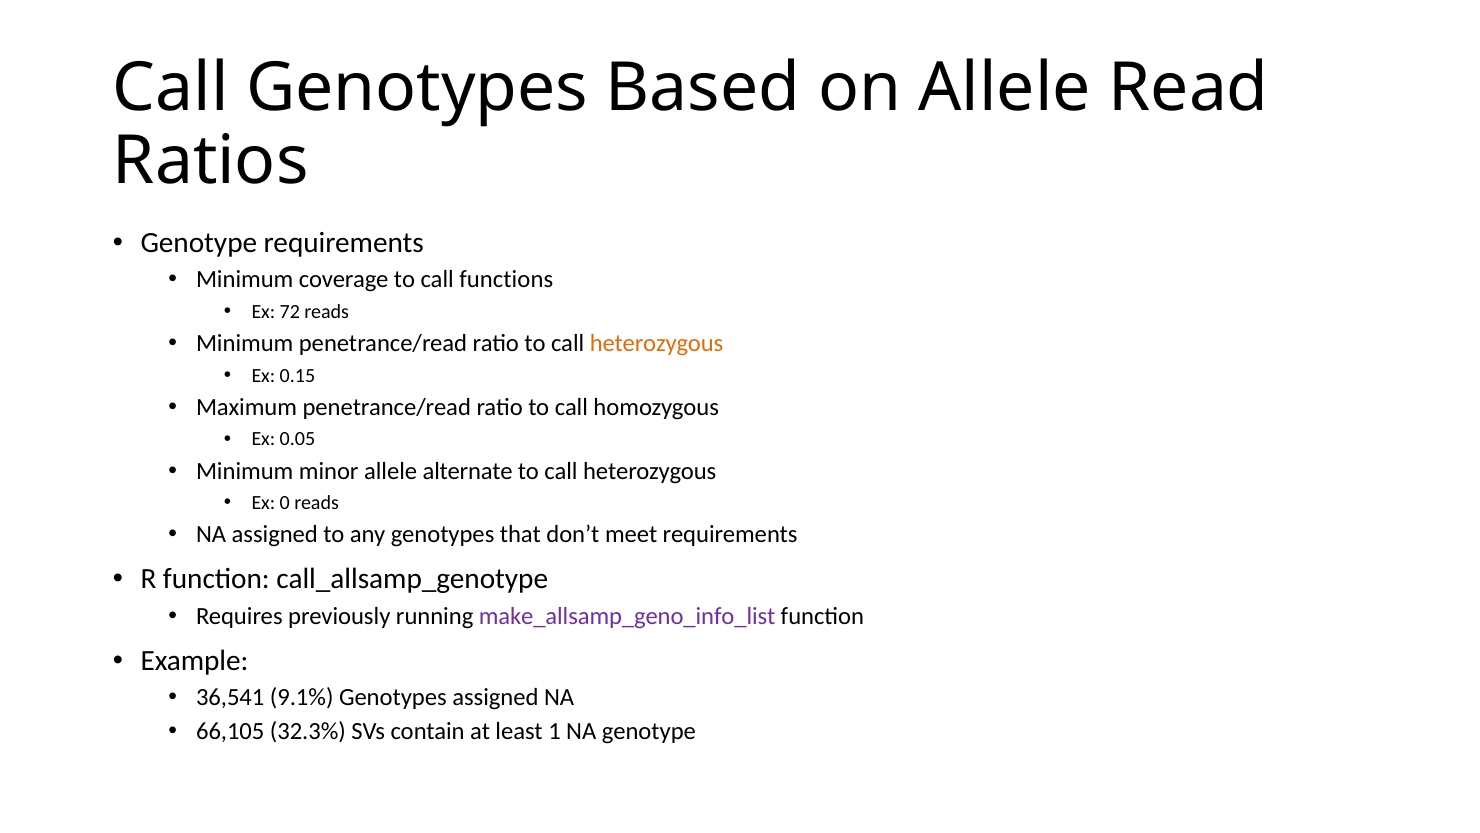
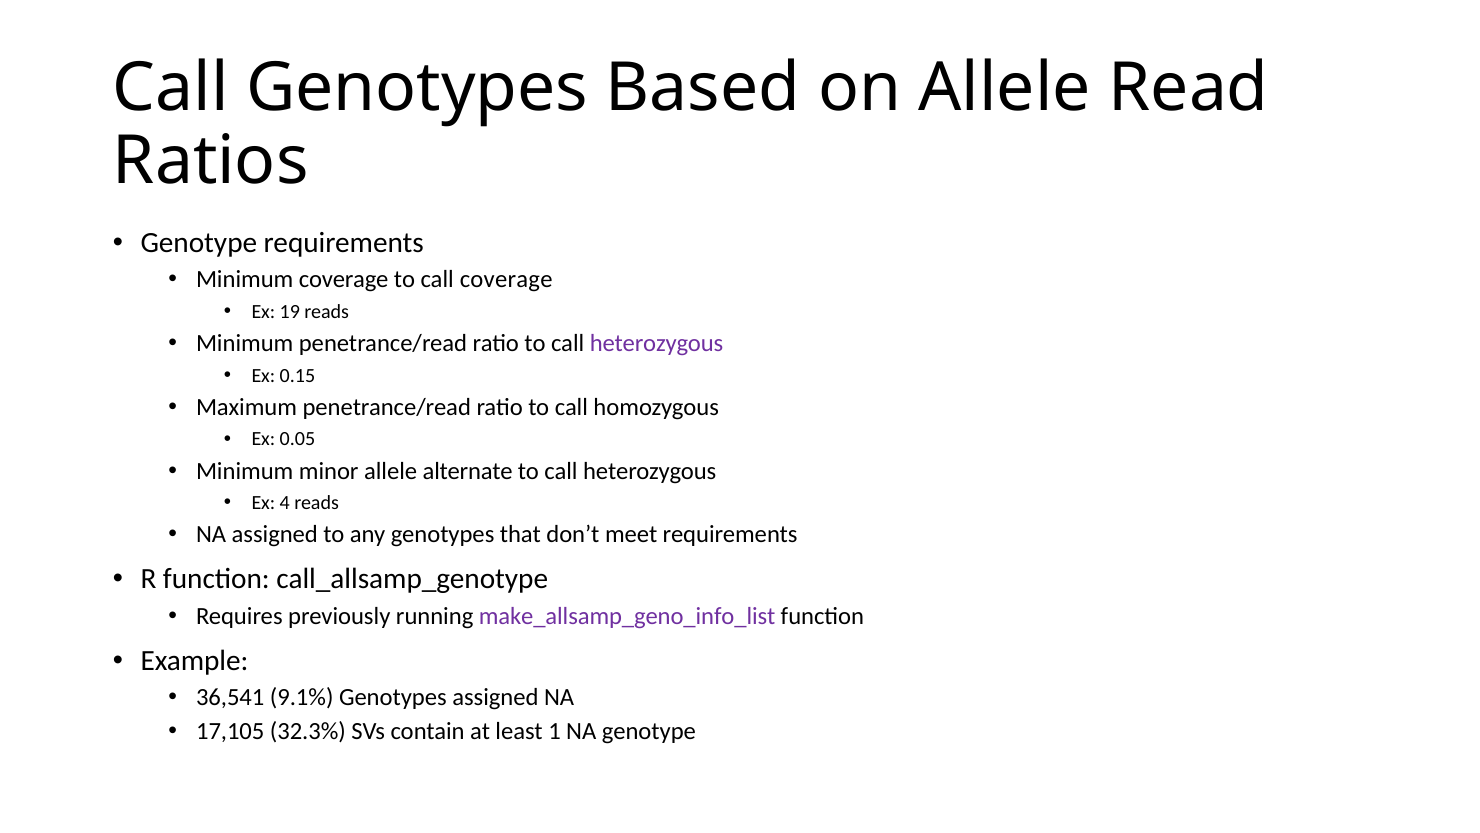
call functions: functions -> coverage
72: 72 -> 19
heterozygous at (657, 343) colour: orange -> purple
0: 0 -> 4
66,105: 66,105 -> 17,105
